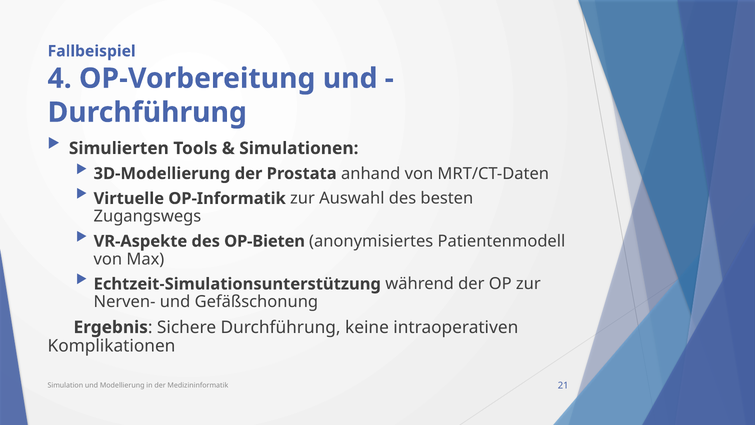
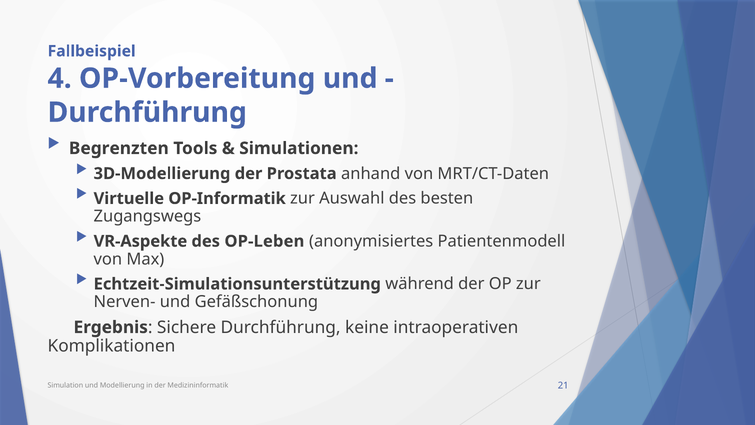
Simulierten: Simulierten -> Begrenzten
OP-Bieten: OP-Bieten -> OP-Leben
